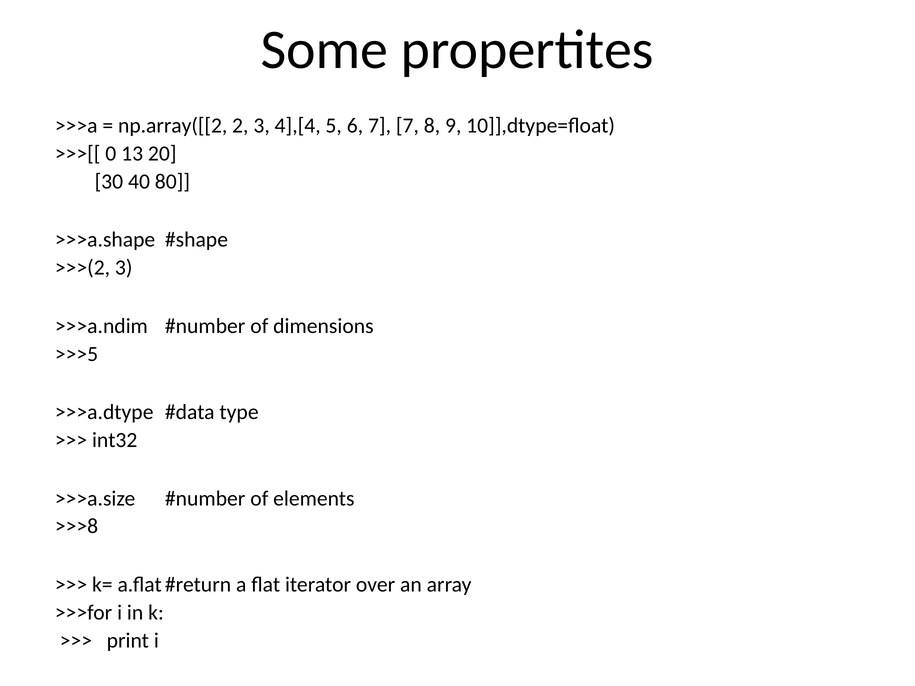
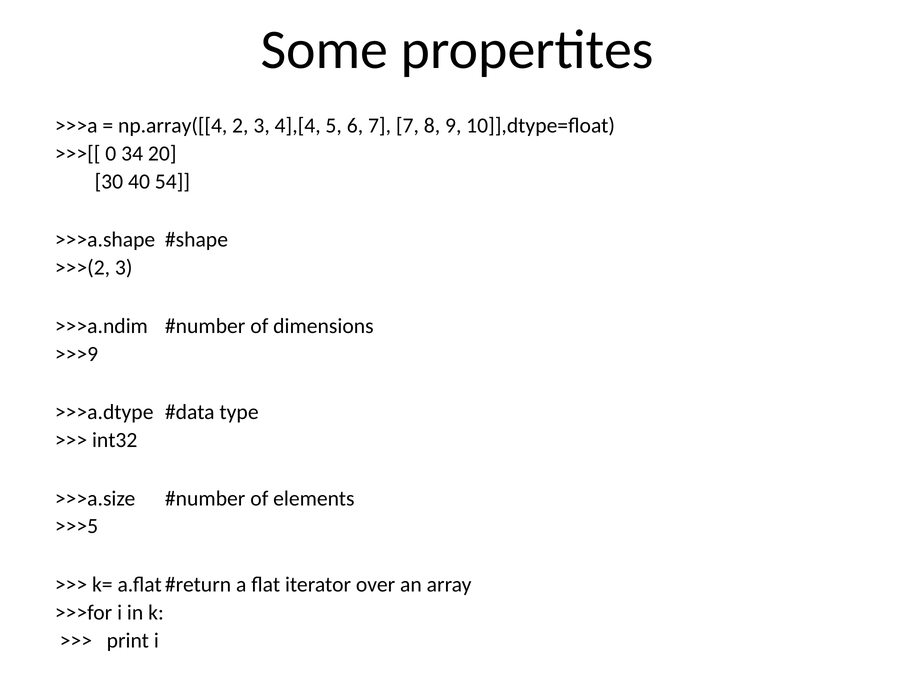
np.array([[2: np.array([[2 -> np.array([[4
13: 13 -> 34
80: 80 -> 54
>>>5: >>>5 -> >>>9
>>>8: >>>8 -> >>>5
